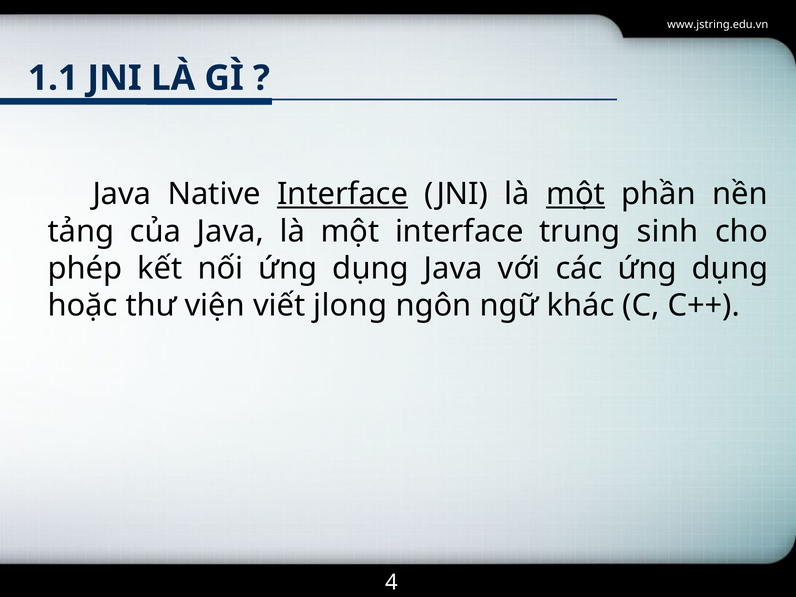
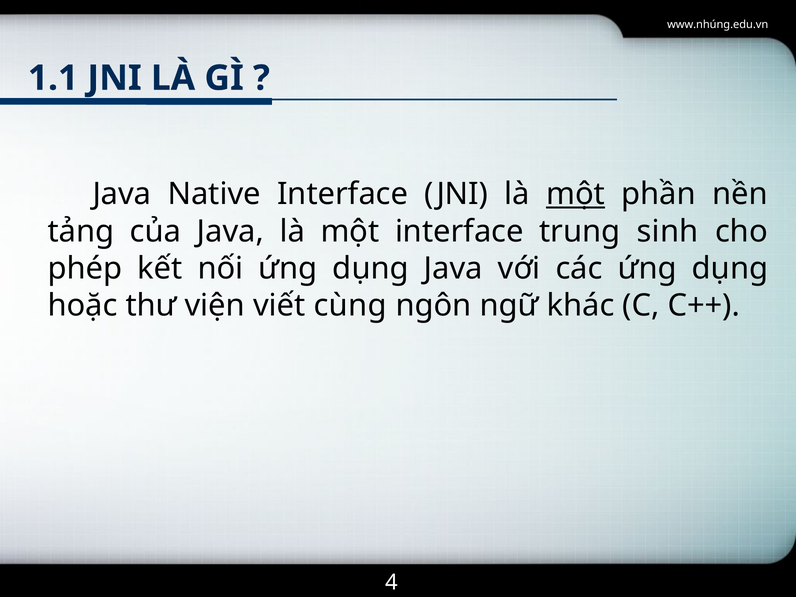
www.jstring.edu.vn: www.jstring.edu.vn -> www.nhúng.edu.vn
Interface at (343, 194) underline: present -> none
jlong: jlong -> cùng
